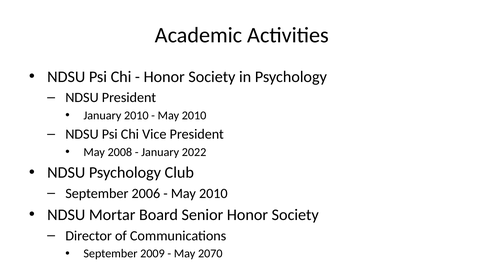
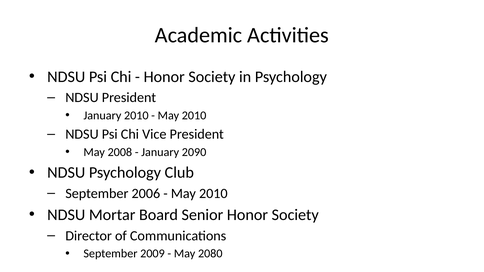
2022: 2022 -> 2090
2070: 2070 -> 2080
